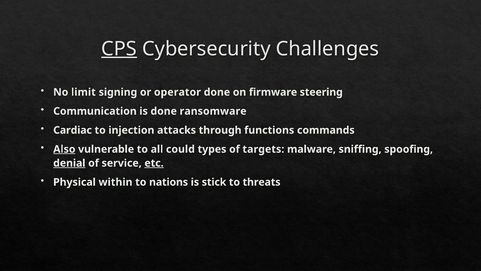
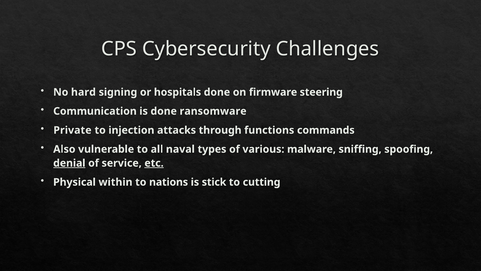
CPS underline: present -> none
limit: limit -> hard
operator: operator -> hospitals
Cardiac: Cardiac -> Private
Also underline: present -> none
could: could -> naval
targets: targets -> various
threats: threats -> cutting
